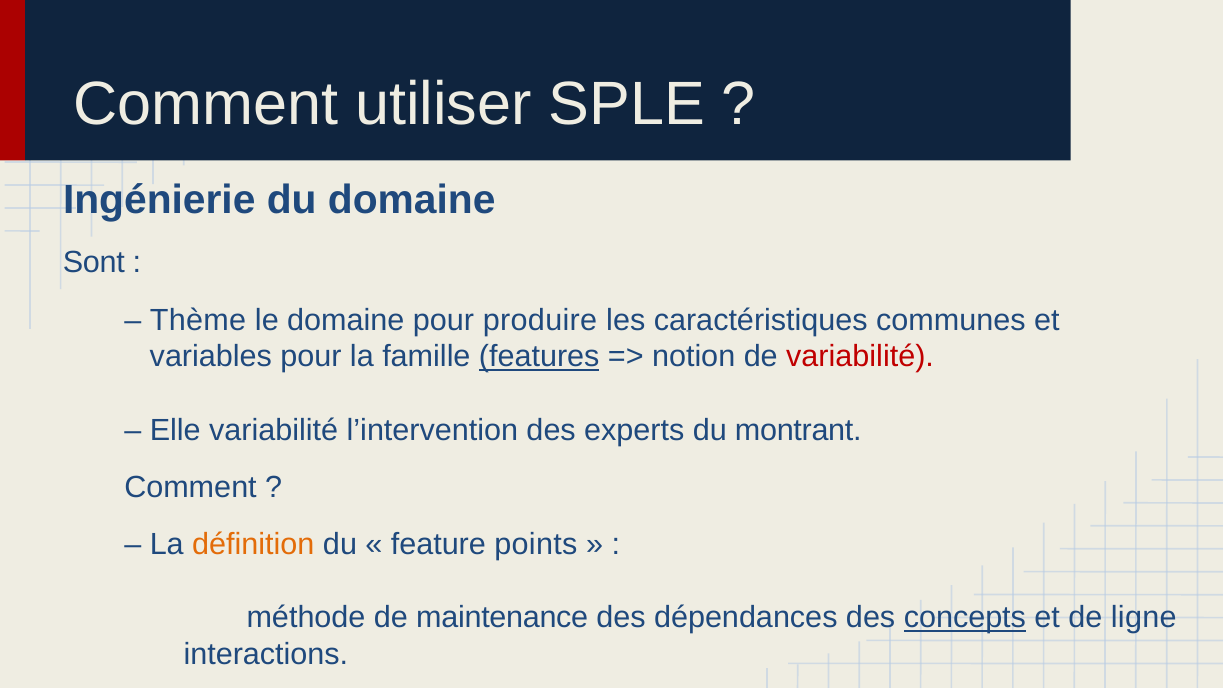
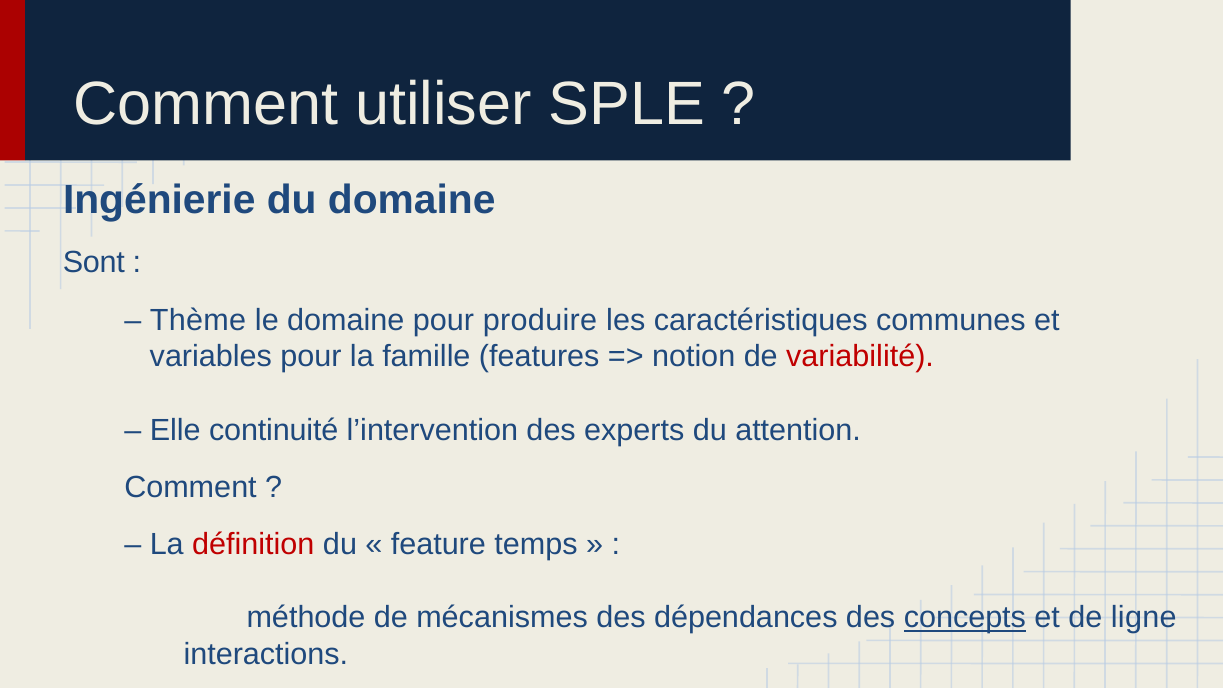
features underline: present -> none
Elle variabilité: variabilité -> continuité
montrant: montrant -> attention
définition colour: orange -> red
points: points -> temps
maintenance: maintenance -> mécanismes
